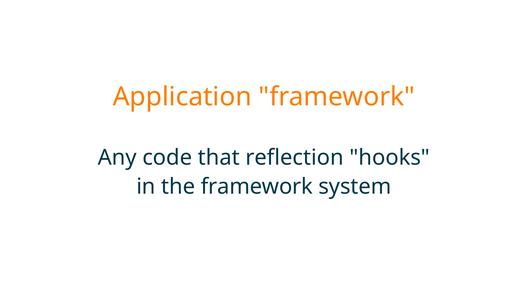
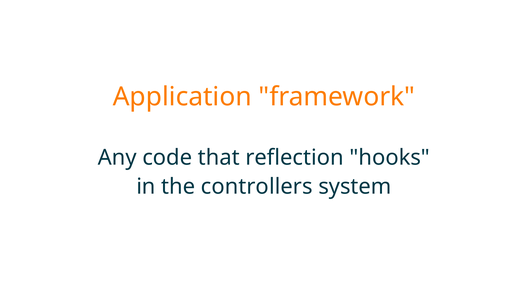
the framework: framework -> controllers
